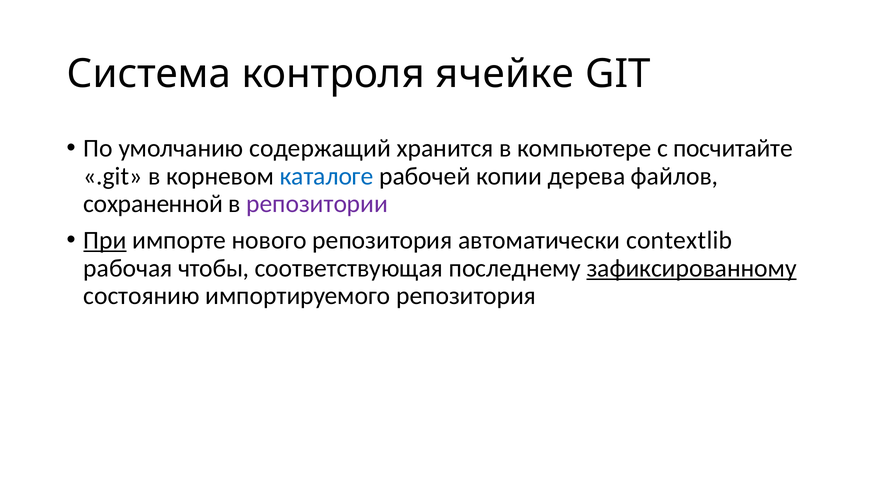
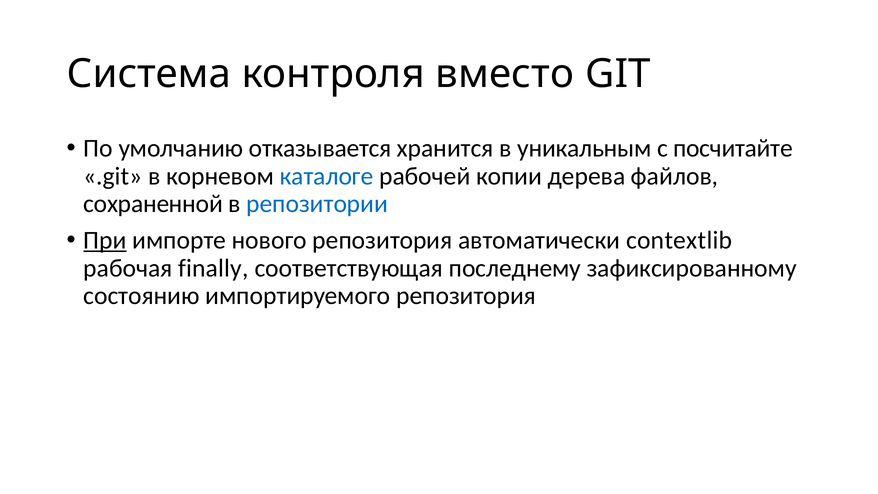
ячейке: ячейке -> вместо
содержащий: содержащий -> отказывается
компьютере: компьютере -> уникальным
репозитории colour: purple -> blue
чтобы: чтобы -> finally
зафиксированному underline: present -> none
